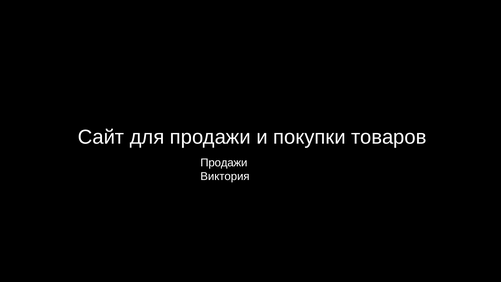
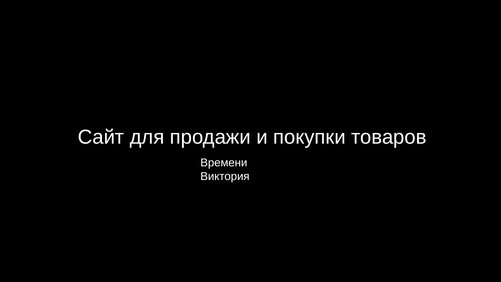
Продажи at (224, 163): Продажи -> Времени
